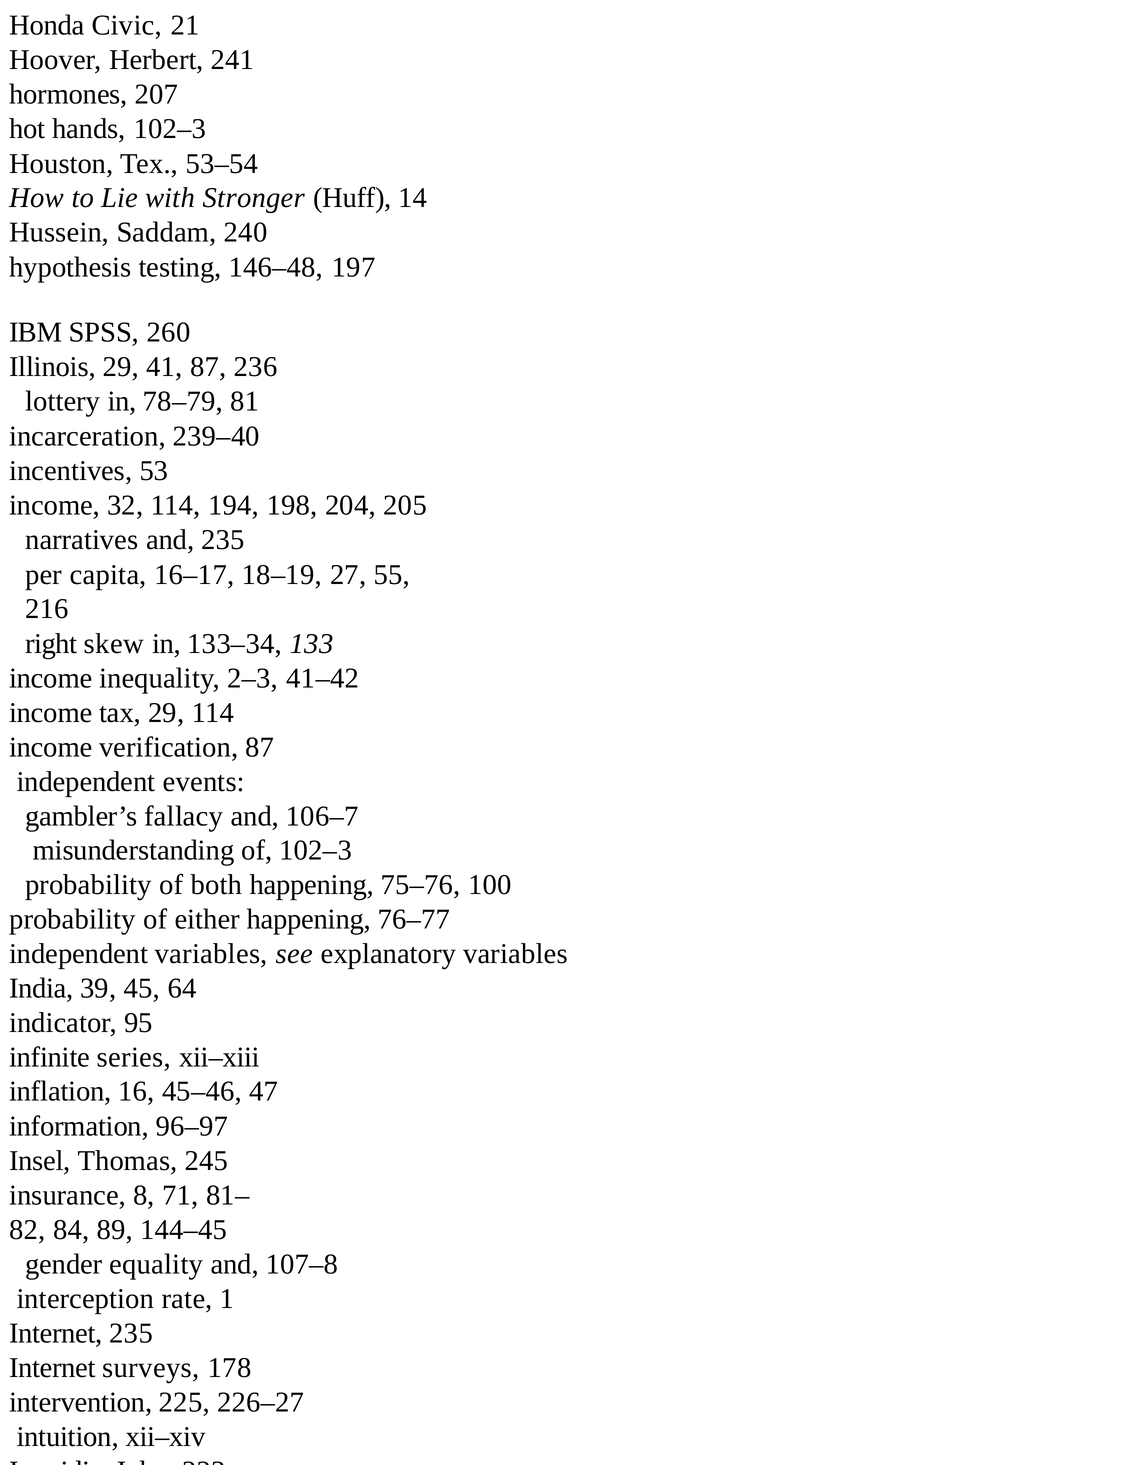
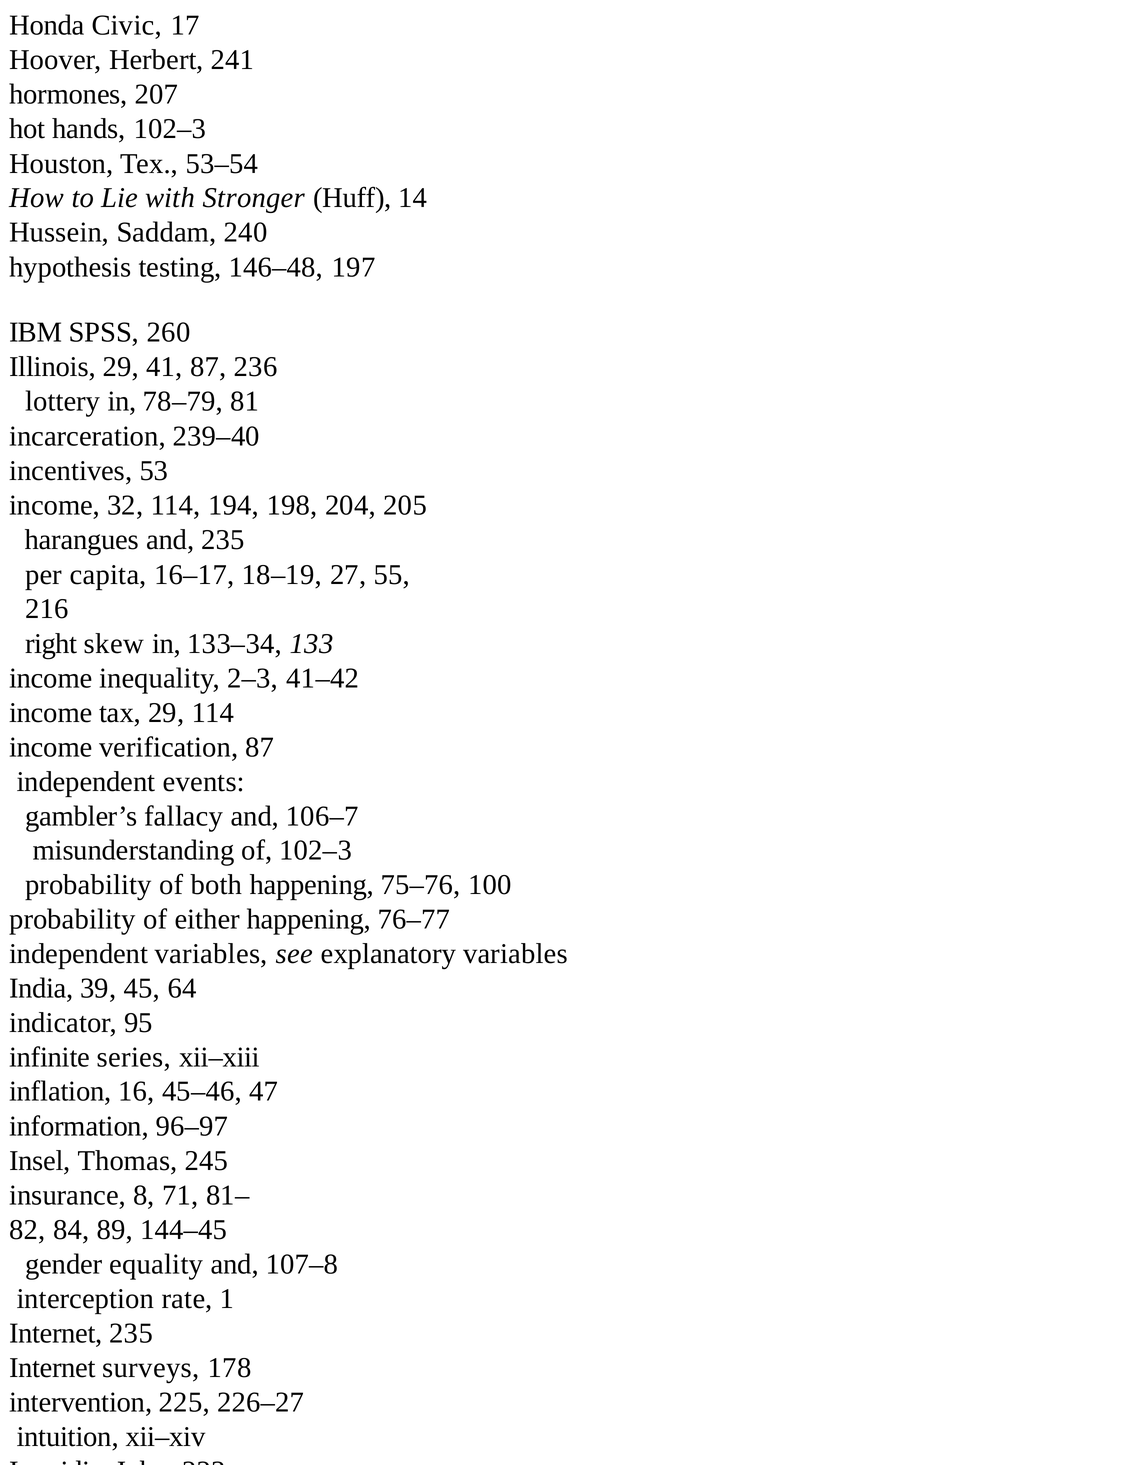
21: 21 -> 17
narratives: narratives -> harangues
